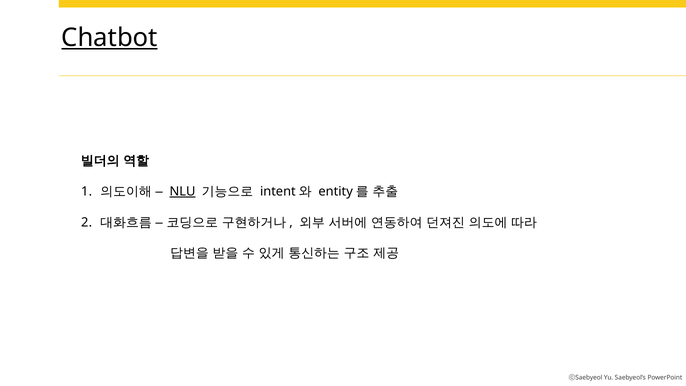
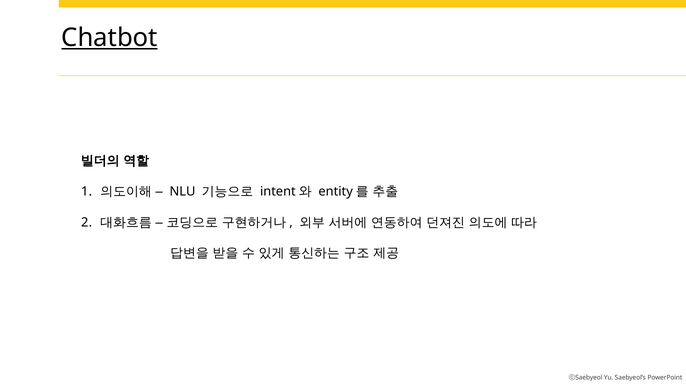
NLU underline: present -> none
